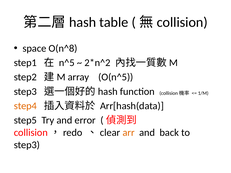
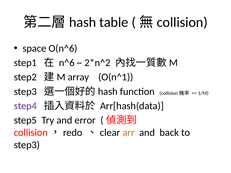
O(n^8: O(n^8 -> O(n^6
n^5: n^5 -> n^6
O(n^5: O(n^5 -> O(n^1
step4 colour: orange -> purple
